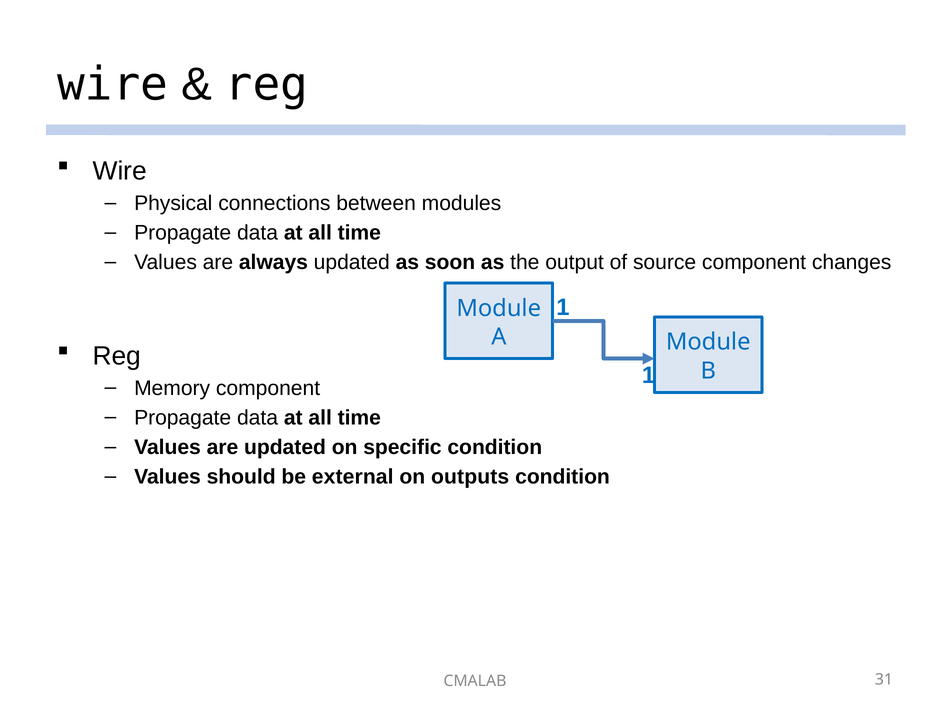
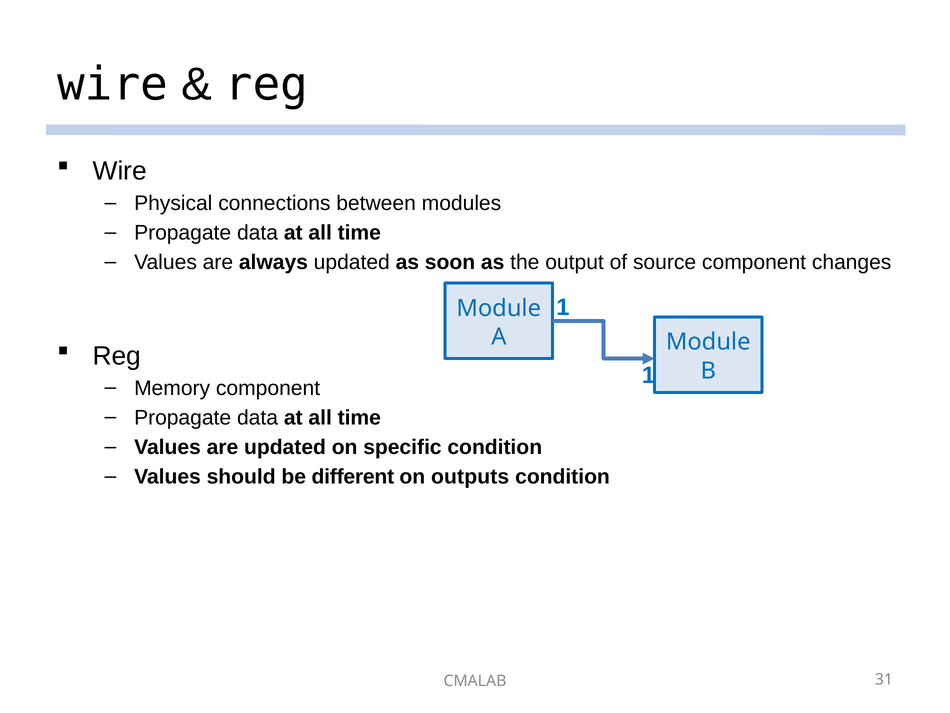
external: external -> different
